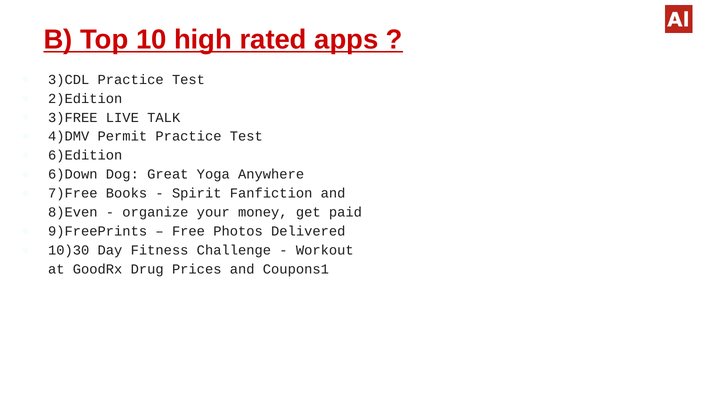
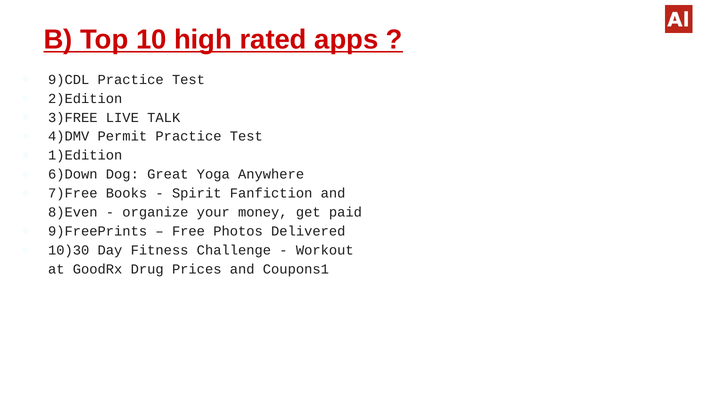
3)CDL: 3)CDL -> 9)CDL
6)Edition: 6)Edition -> 1)Edition
